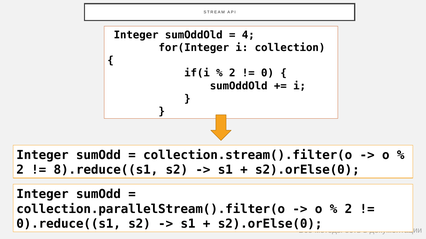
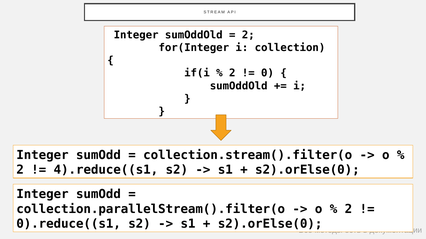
4 at (248, 35): 4 -> 2
8).reduce((s1: 8).reduce((s1 -> 4).reduce((s1
